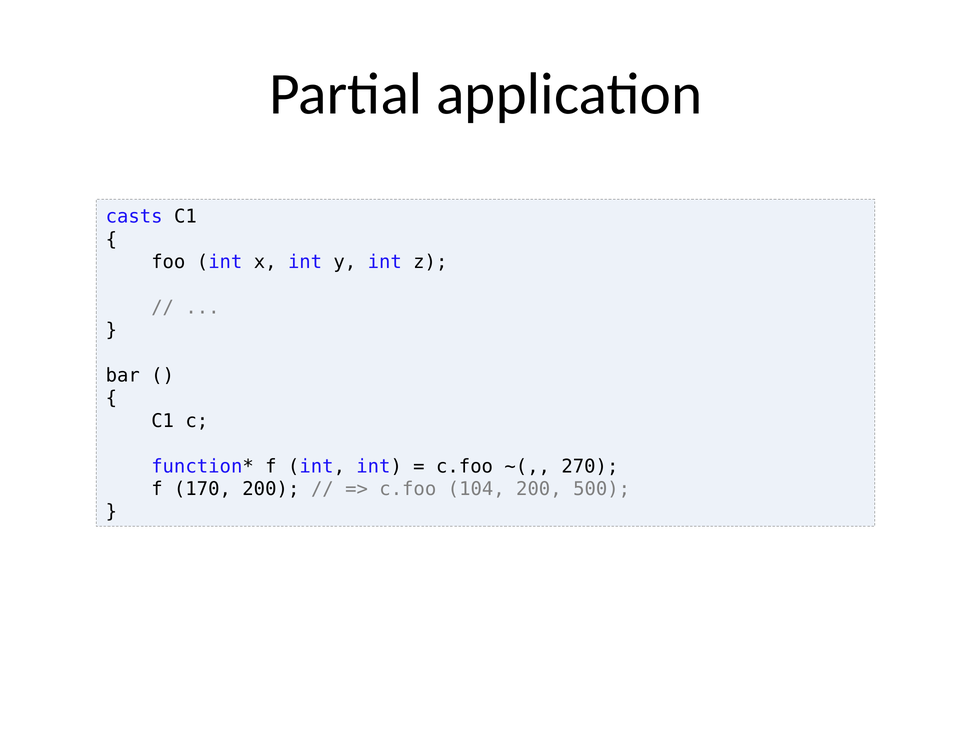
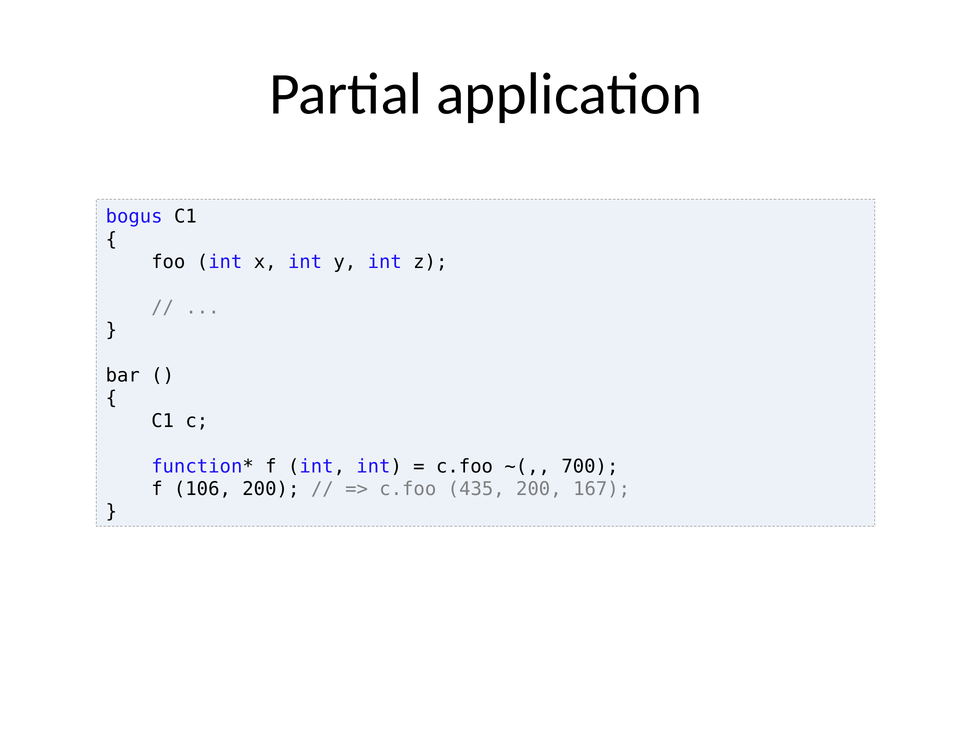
casts: casts -> bogus
270: 270 -> 700
170: 170 -> 106
104: 104 -> 435
500: 500 -> 167
